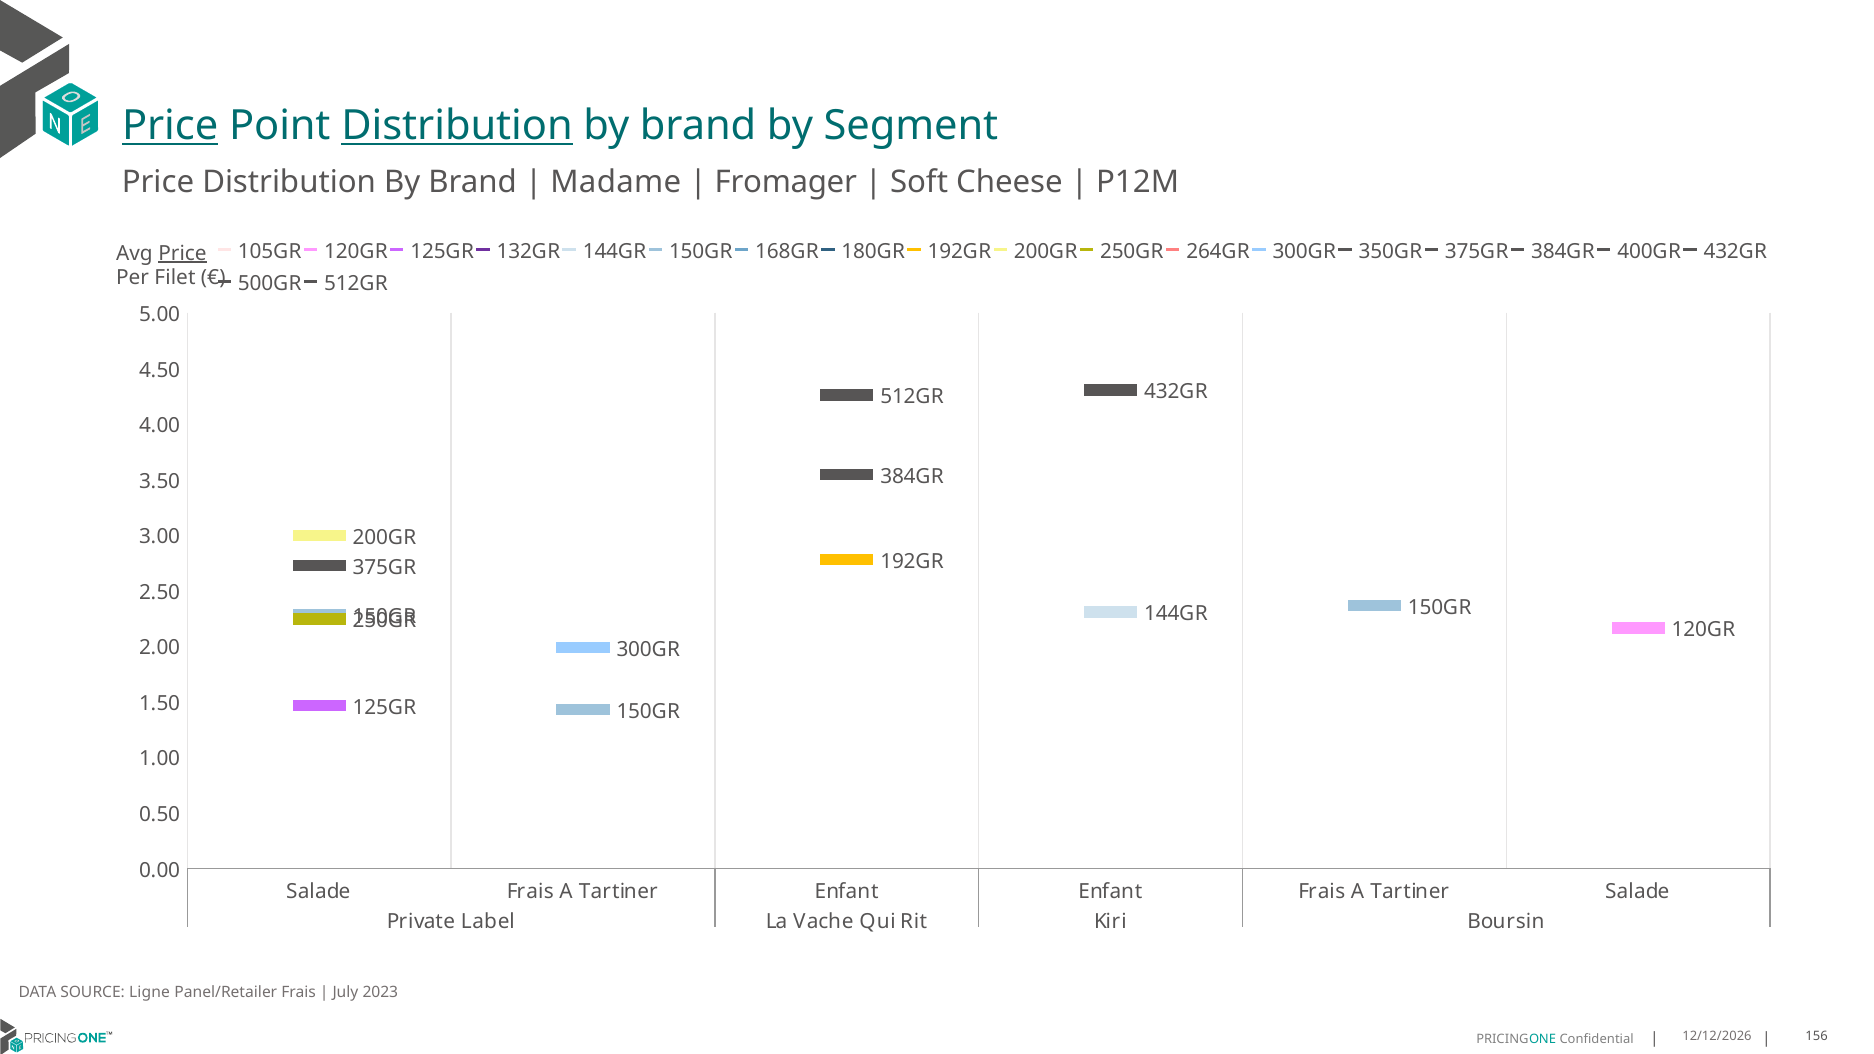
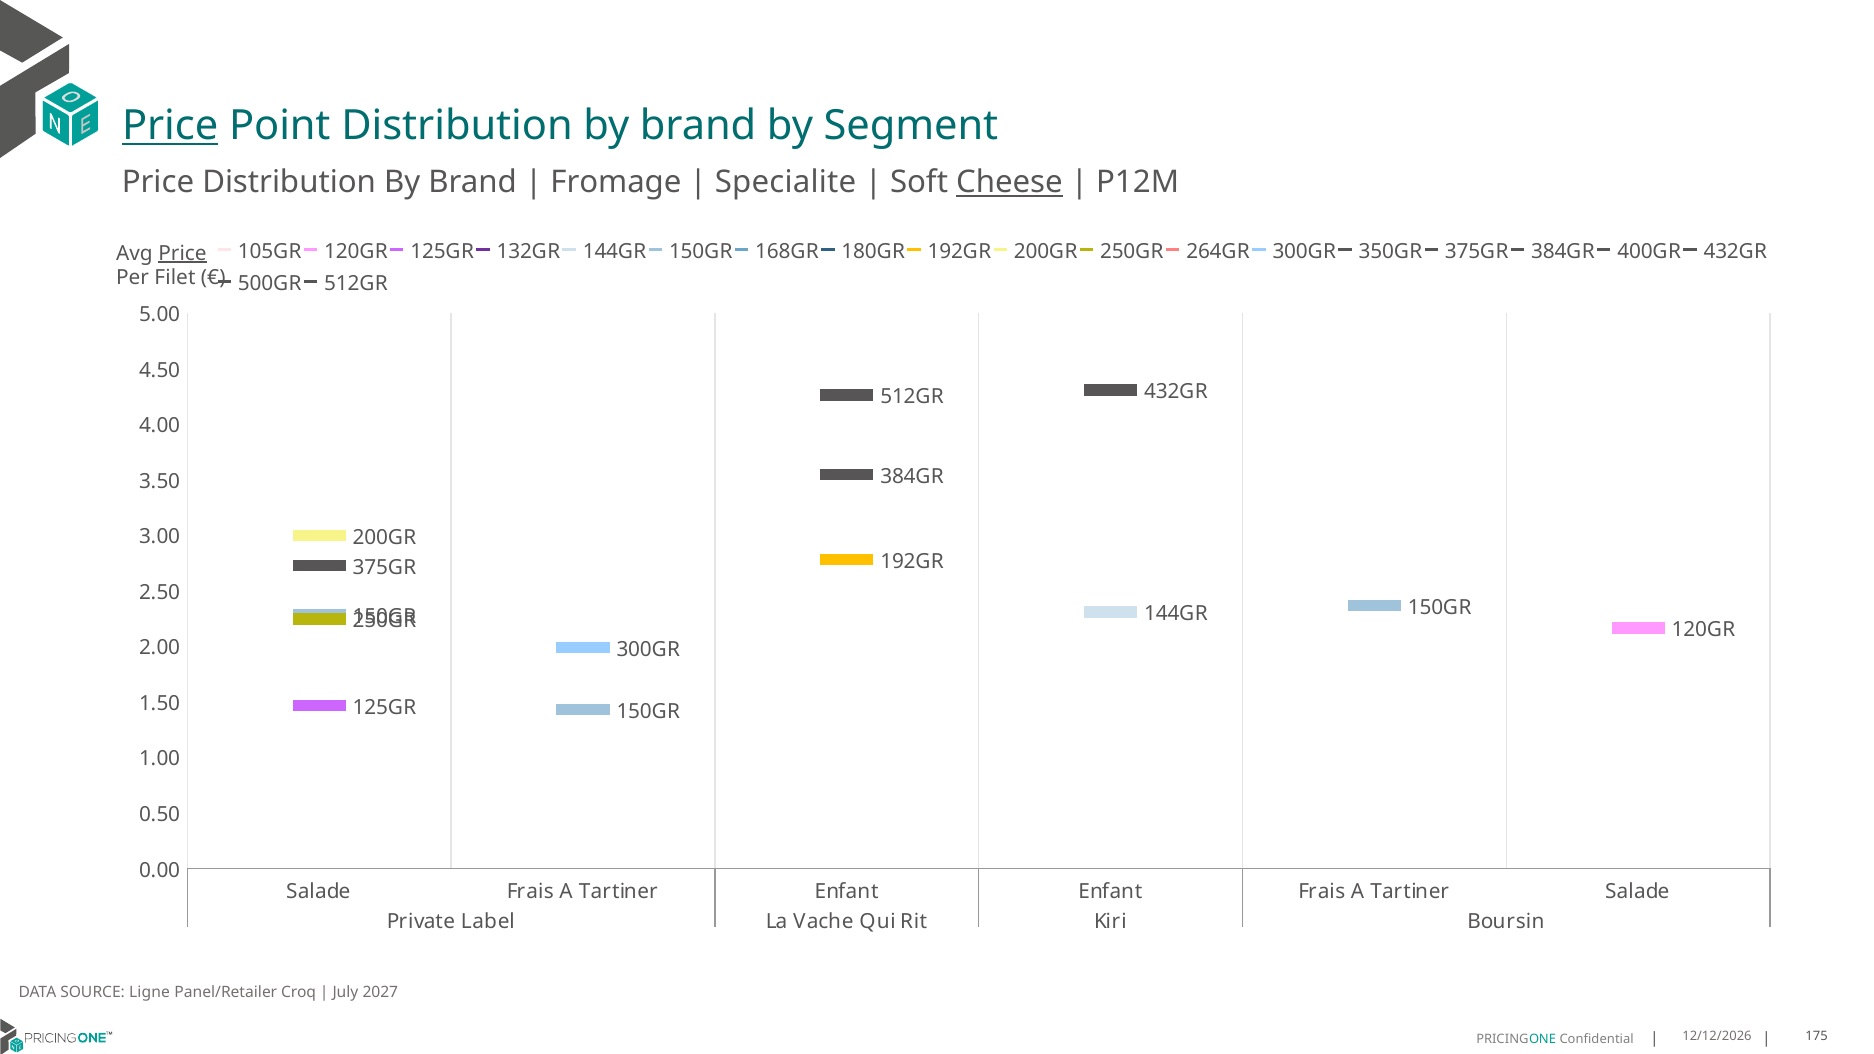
Distribution at (457, 126) underline: present -> none
Madame: Madame -> Fromage
Fromager: Fromager -> Specialite
Cheese underline: none -> present
Panel/Retailer Frais: Frais -> Croq
2023: 2023 -> 2027
156: 156 -> 175
